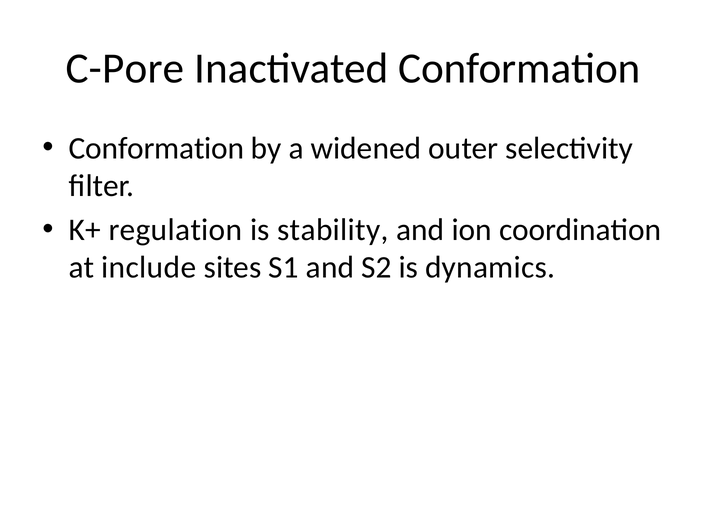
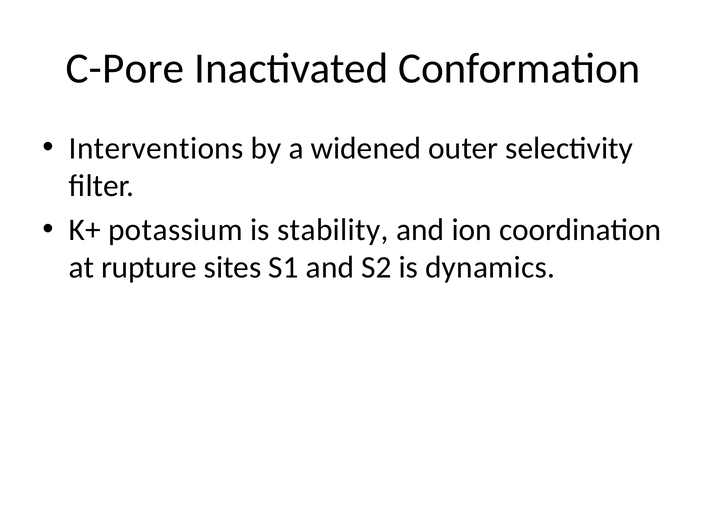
Conformation at (157, 148): Conformation -> Interventions
regulation: regulation -> potassium
include: include -> rupture
